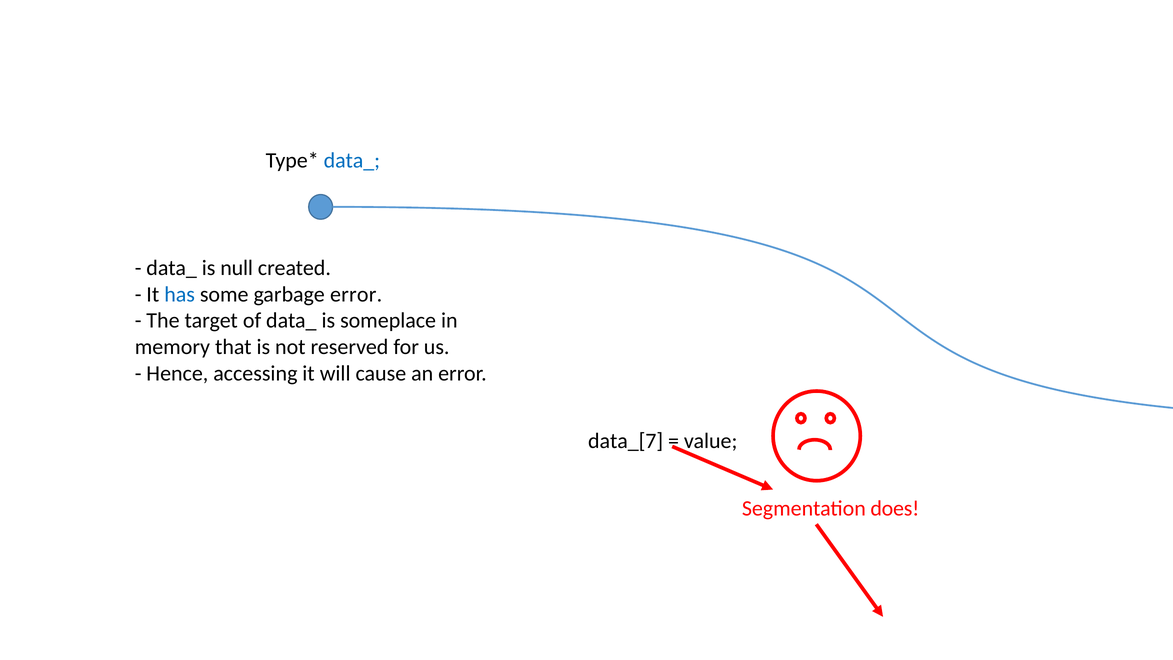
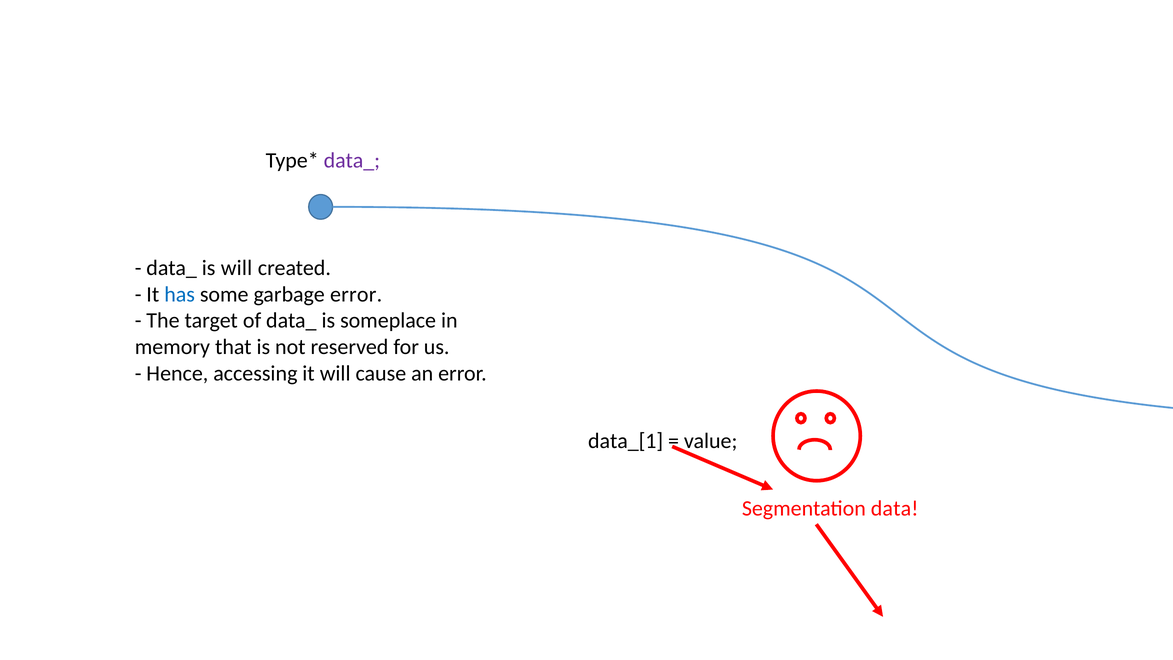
data_ at (352, 160) colour: blue -> purple
is null: null -> will
data_[7: data_[7 -> data_[1
does: does -> data
